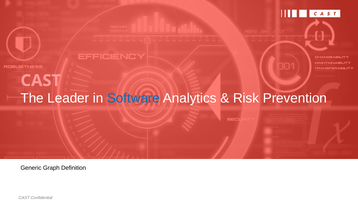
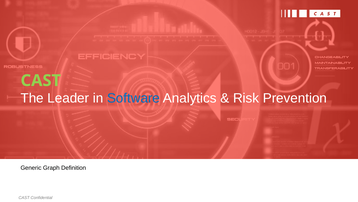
CAST at (41, 80) colour: pink -> light green
